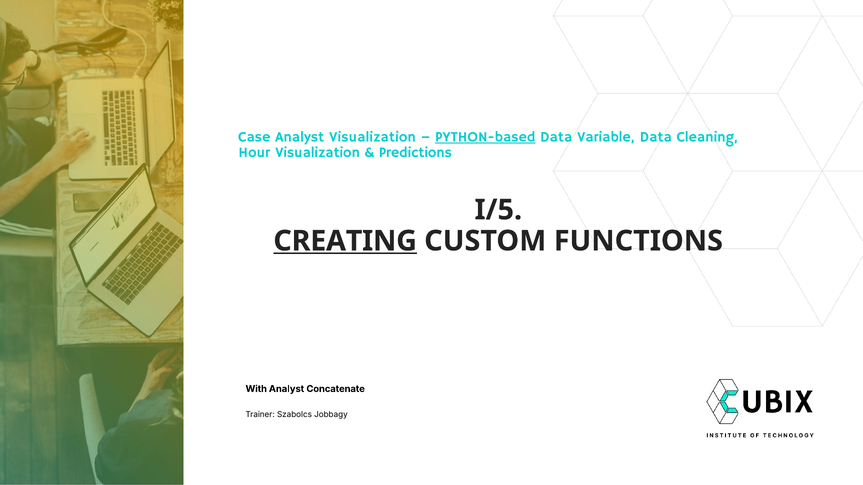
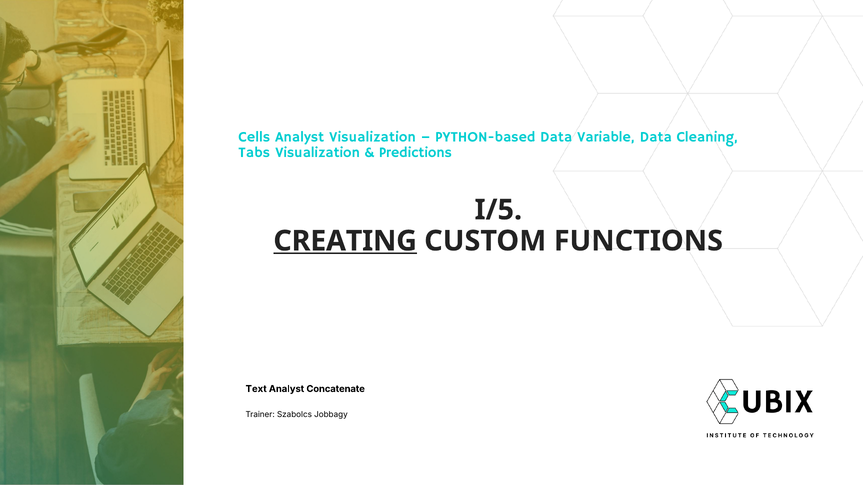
Case: Case -> Cells
PYTHON-based underline: present -> none
Hour: Hour -> Tabs
With: With -> Text
